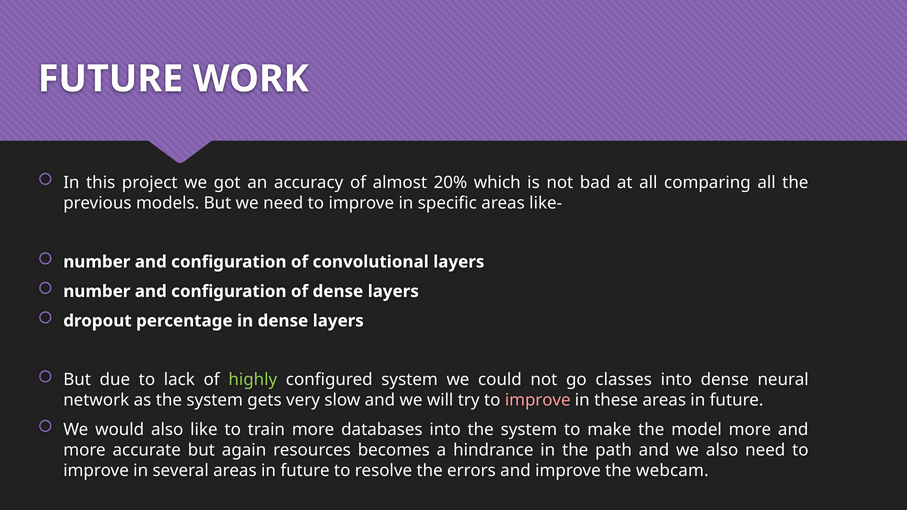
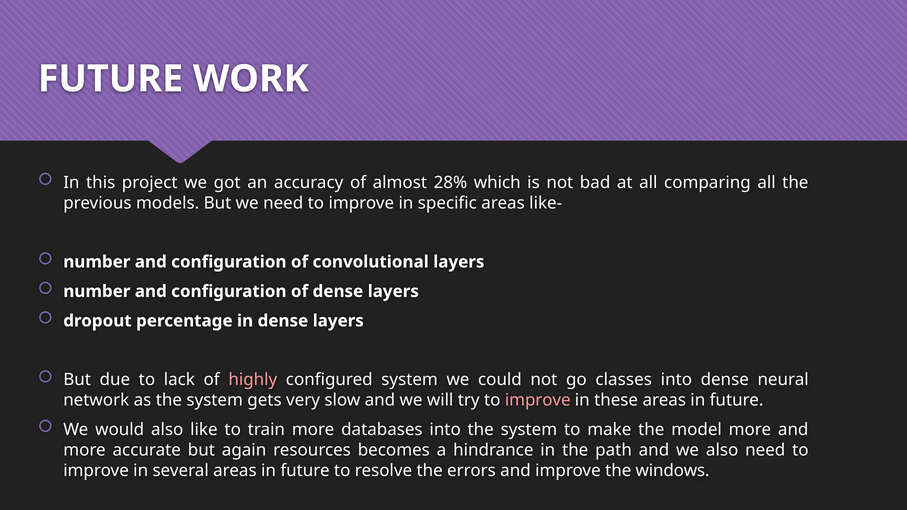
20%: 20% -> 28%
highly colour: light green -> pink
webcam: webcam -> windows
